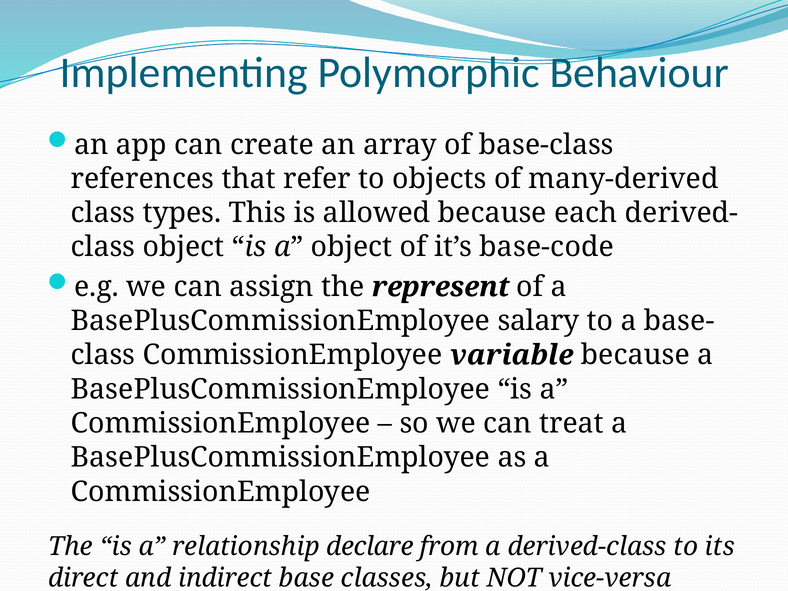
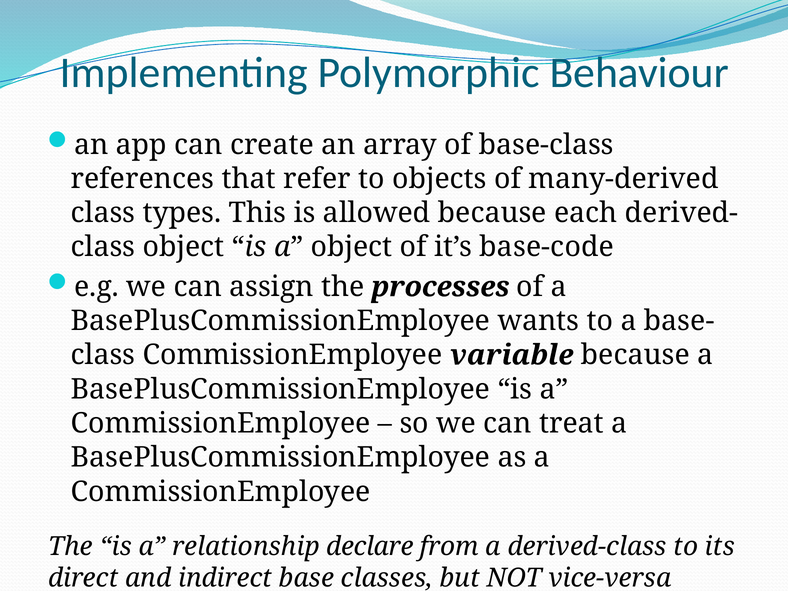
represent: represent -> processes
salary: salary -> wants
